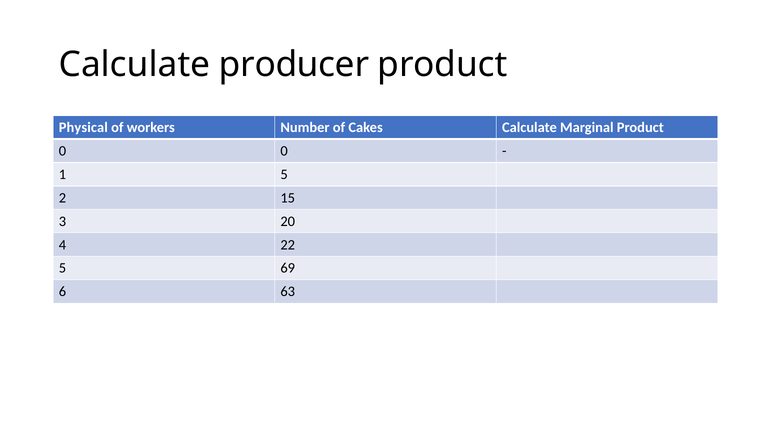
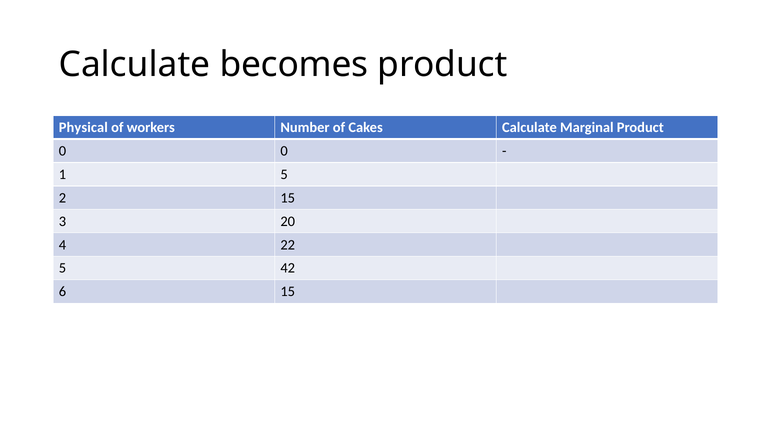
producer: producer -> becomes
69: 69 -> 42
6 63: 63 -> 15
